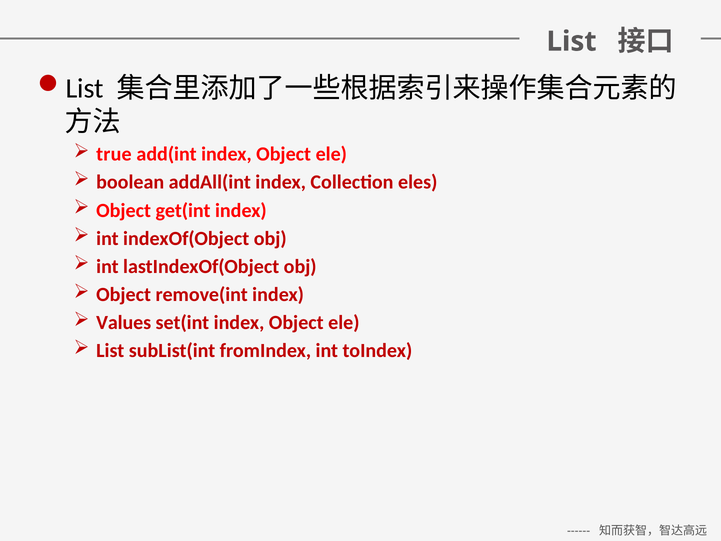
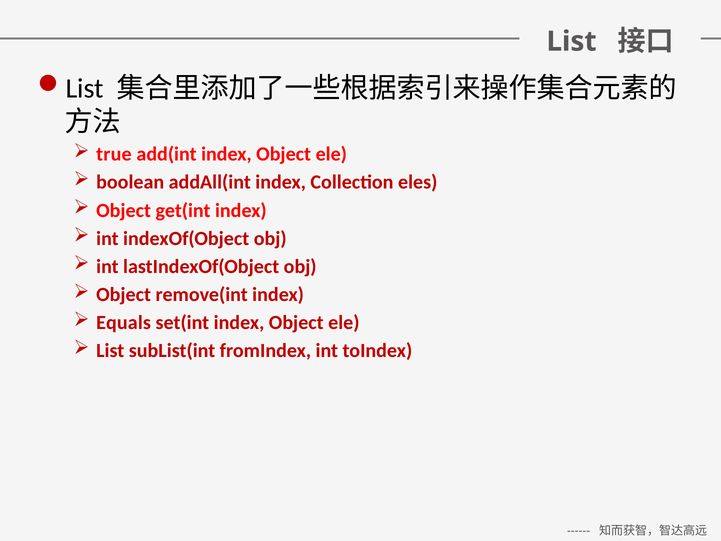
Values: Values -> Equals
